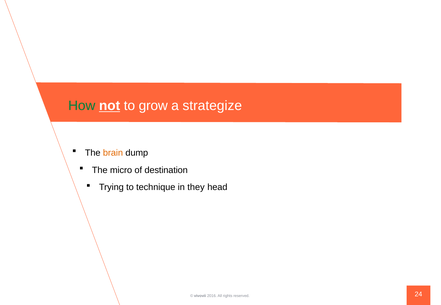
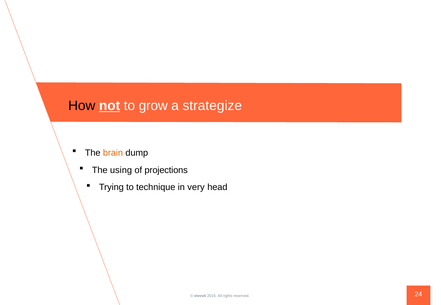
How colour: green -> black
micro: micro -> using
destination: destination -> projections
they: they -> very
